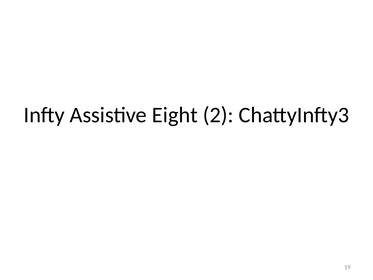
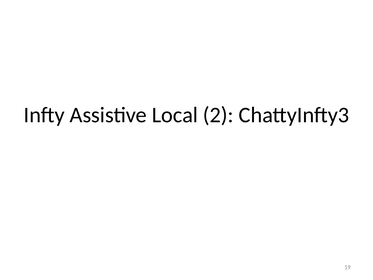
Eight: Eight -> Local
